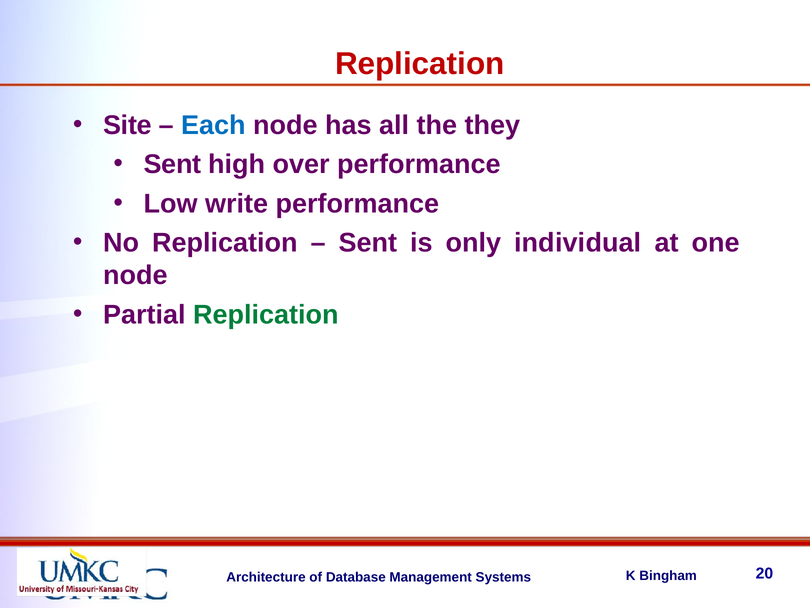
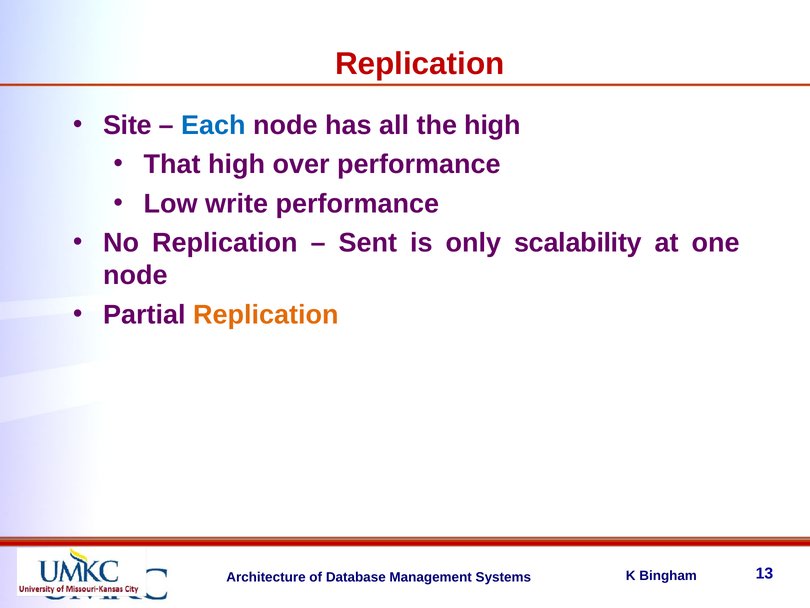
the they: they -> high
Sent at (173, 164): Sent -> That
individual: individual -> scalability
Replication at (266, 314) colour: green -> orange
20: 20 -> 13
